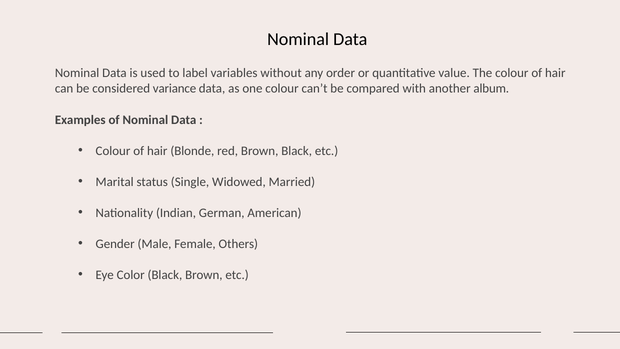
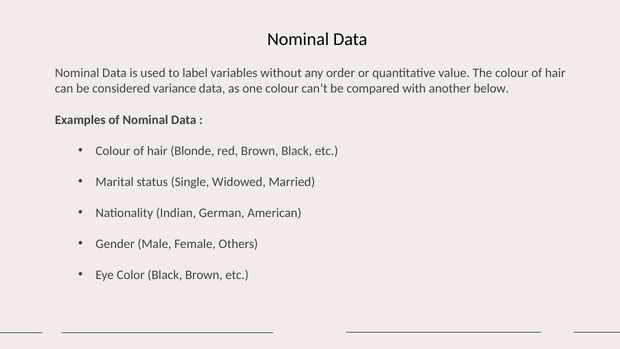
album: album -> below
